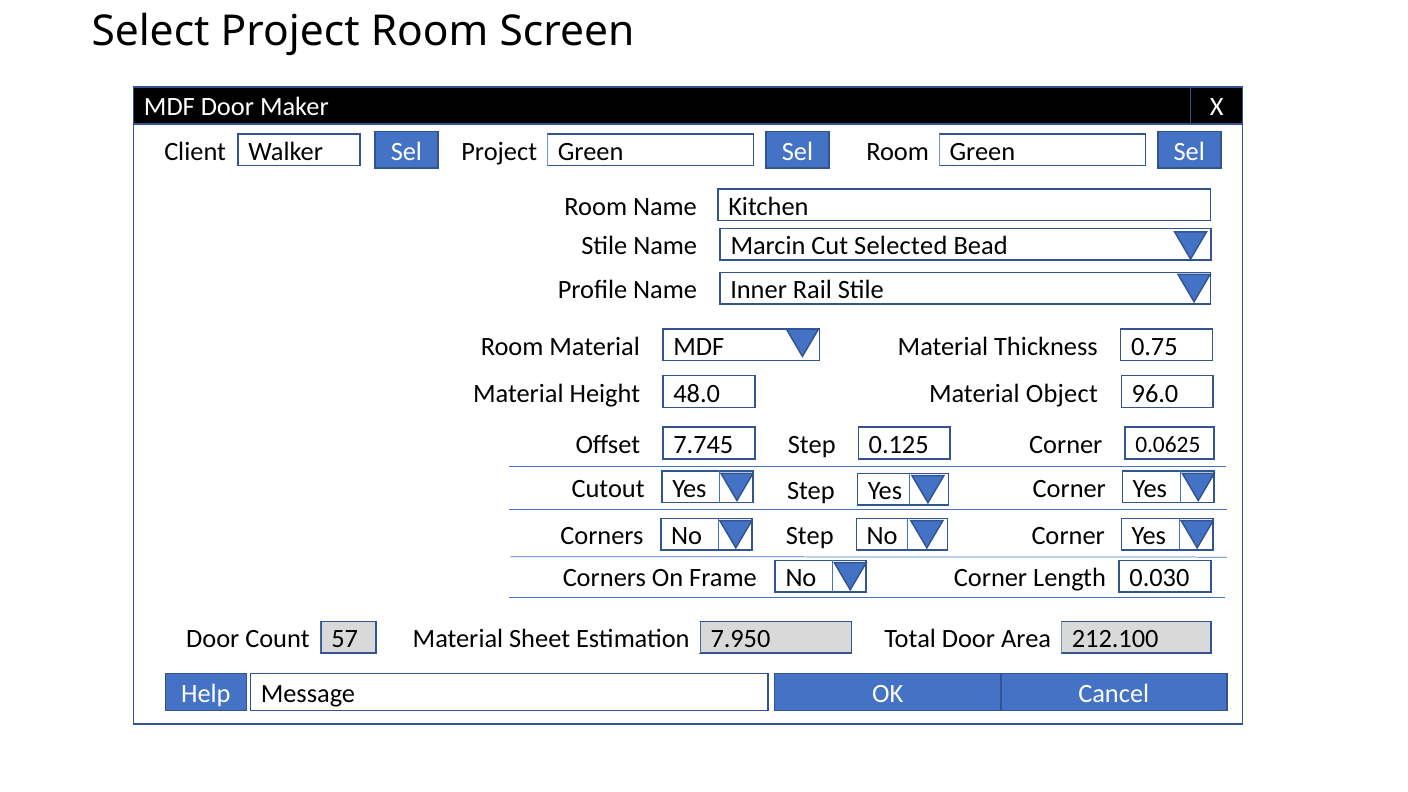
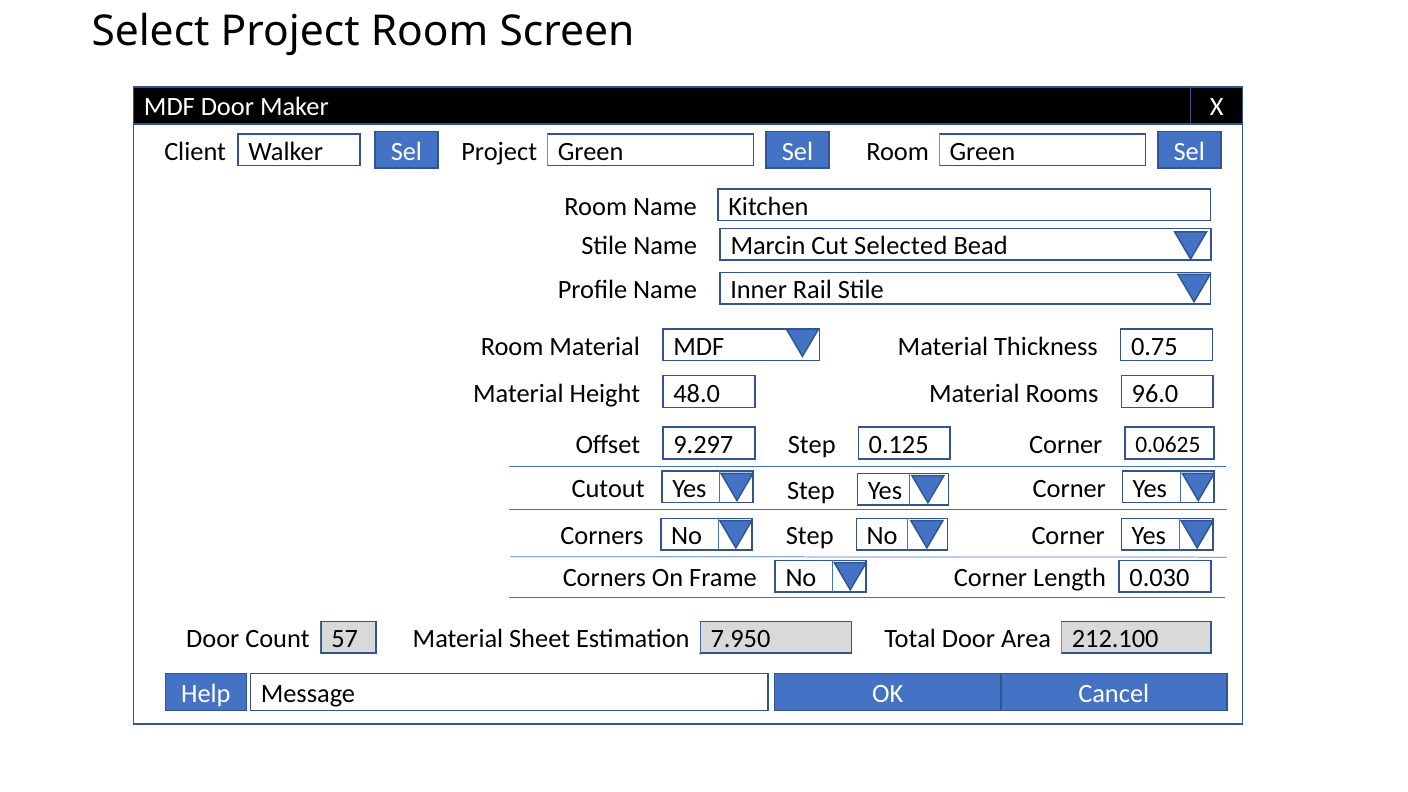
Object: Object -> Rooms
7.745: 7.745 -> 9.297
